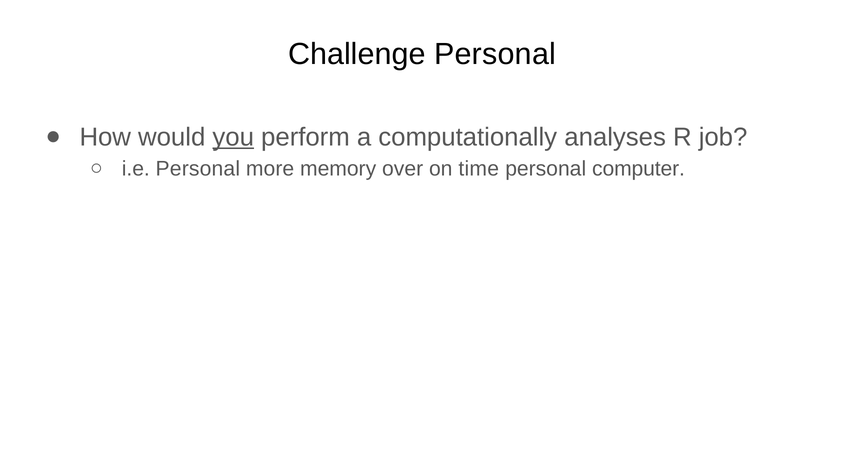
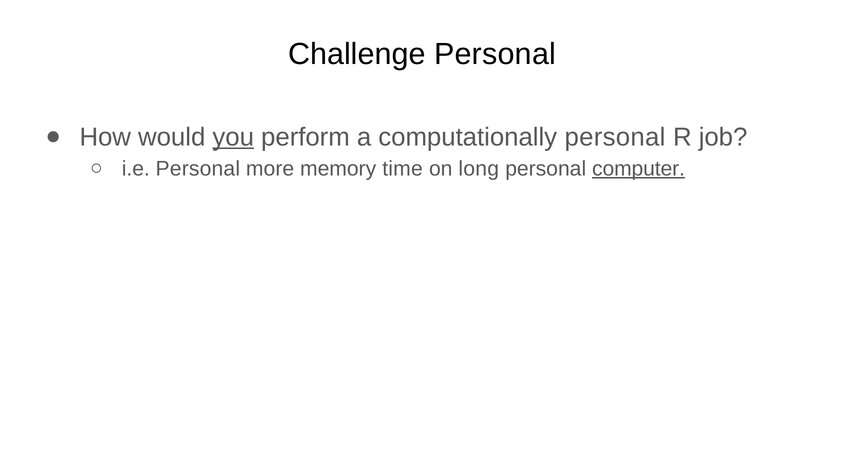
computationally analyses: analyses -> personal
over: over -> time
time: time -> long
computer underline: none -> present
